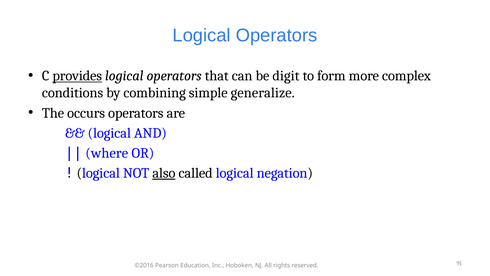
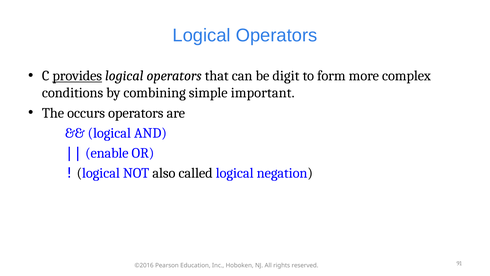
generalize: generalize -> important
where: where -> enable
also underline: present -> none
